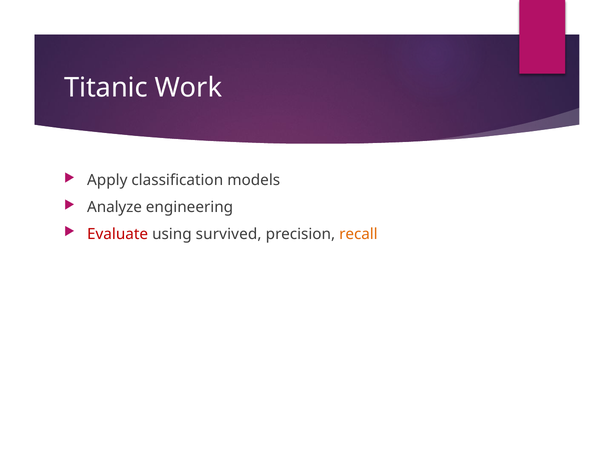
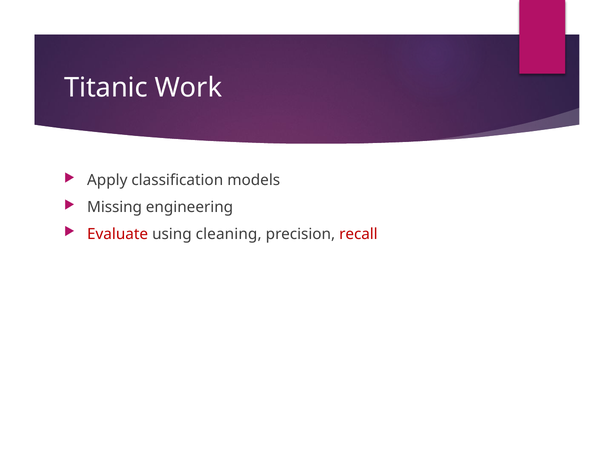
Analyze: Analyze -> Missing
survived: survived -> cleaning
recall colour: orange -> red
